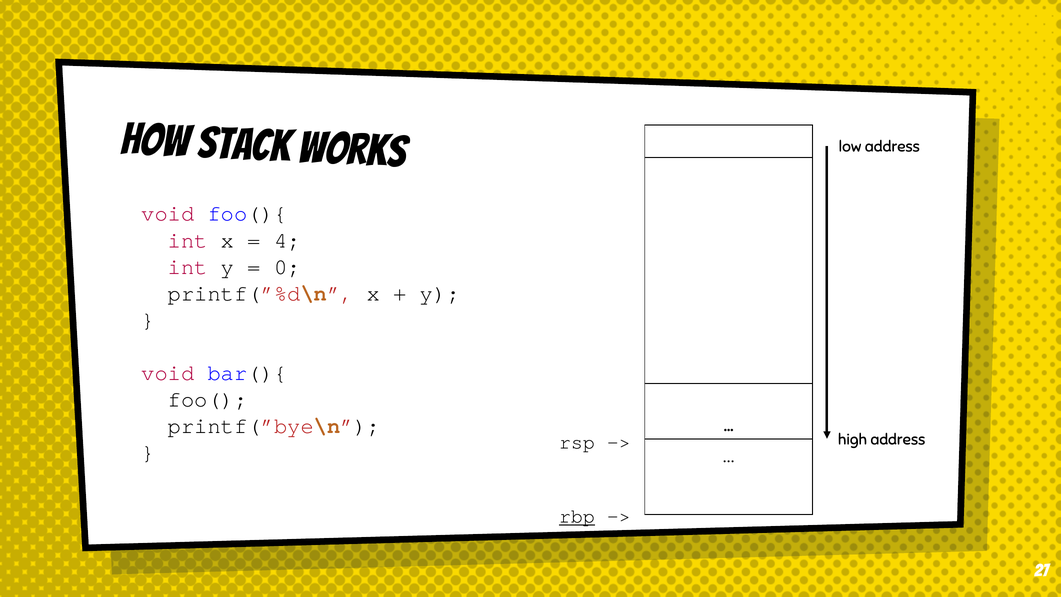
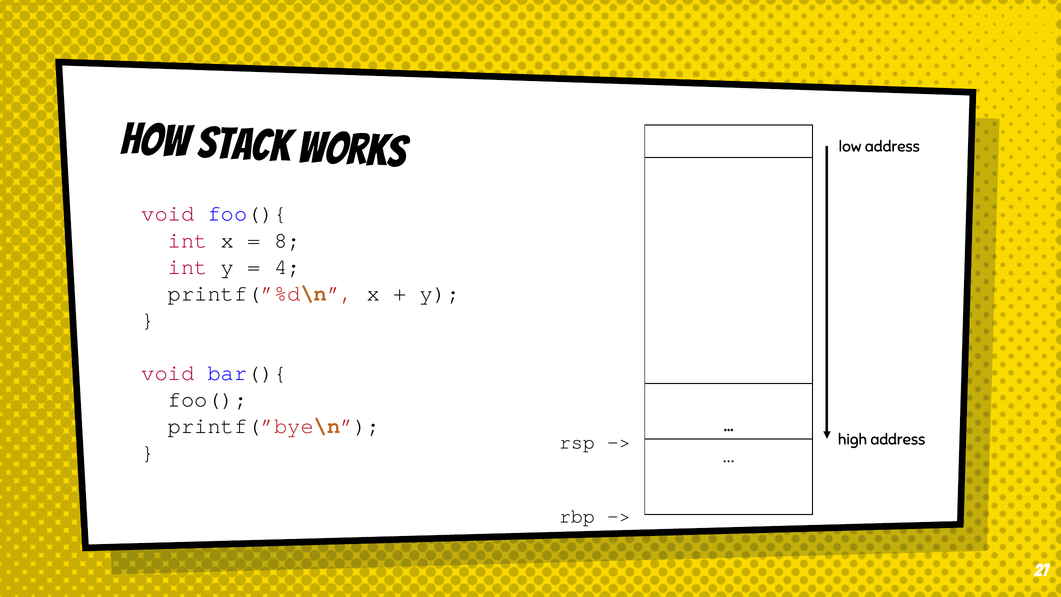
4: 4 -> 8
0: 0 -> 4
rbp underline: present -> none
